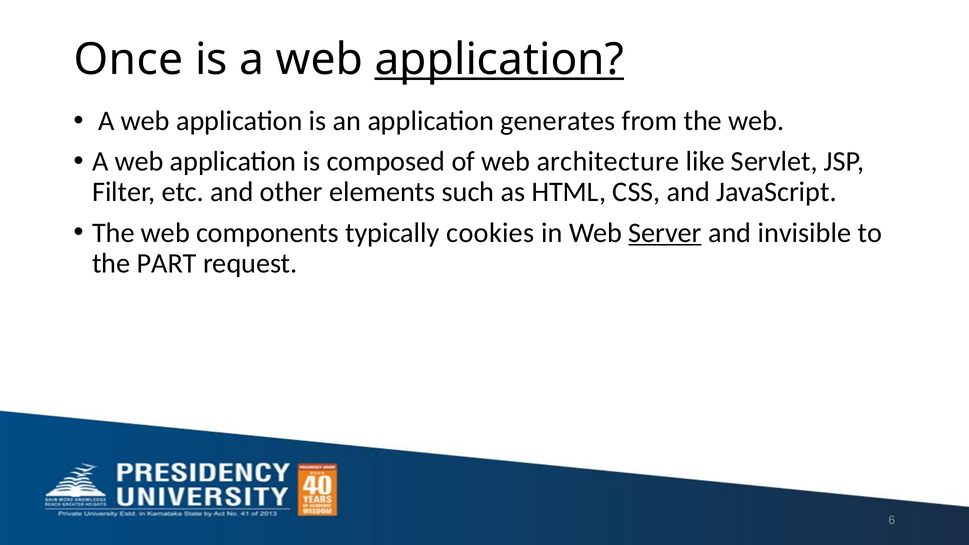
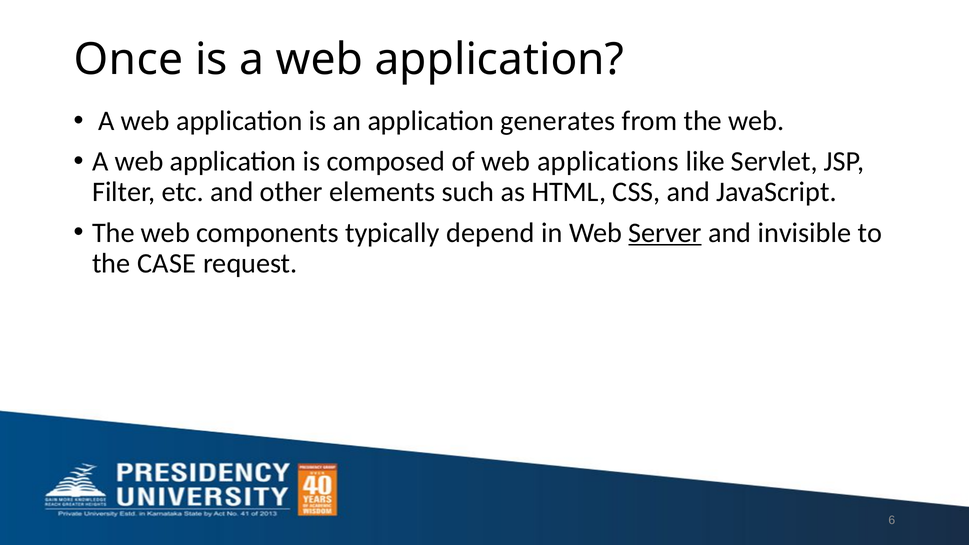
application at (499, 60) underline: present -> none
architecture: architecture -> applications
cookies: cookies -> depend
PART: PART -> CASE
